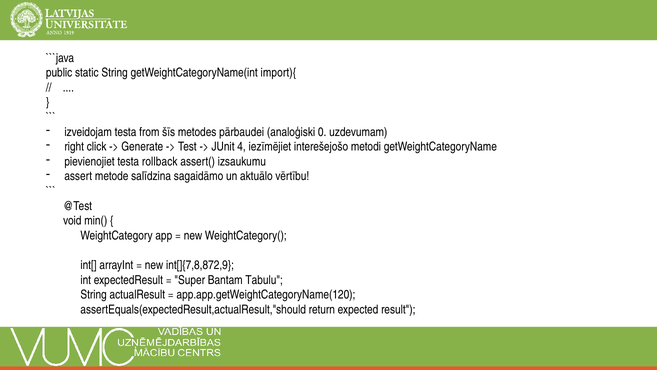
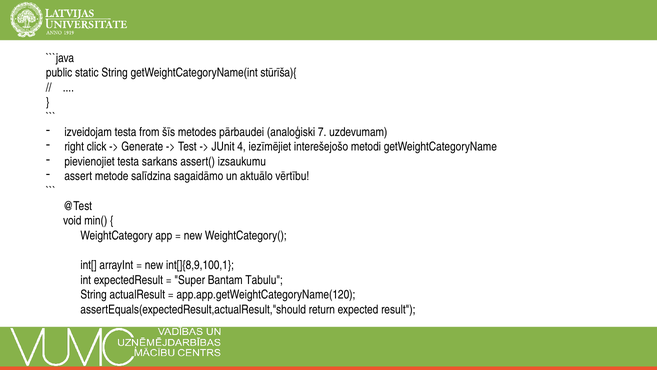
import){: import){ -> stūrīša){
0: 0 -> 7
rollback: rollback -> sarkans
int[]{7,8,872,9: int[]{7,8,872,9 -> int[]{8,9,100,1
